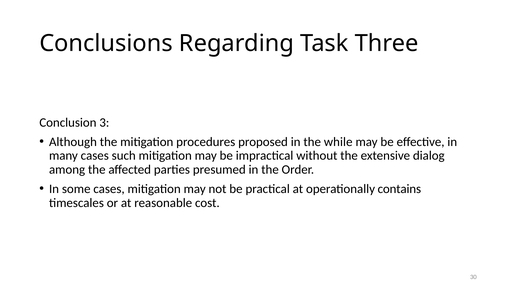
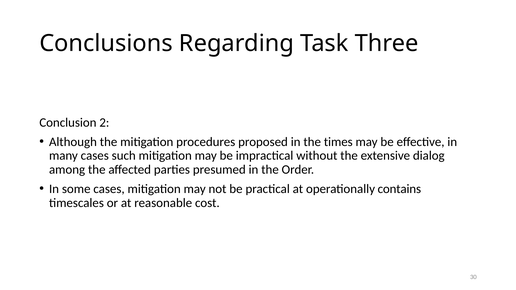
3: 3 -> 2
while: while -> times
